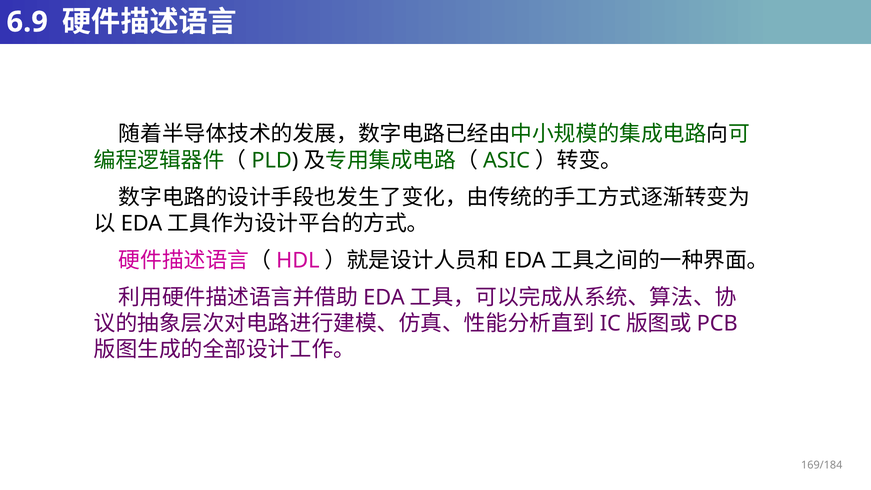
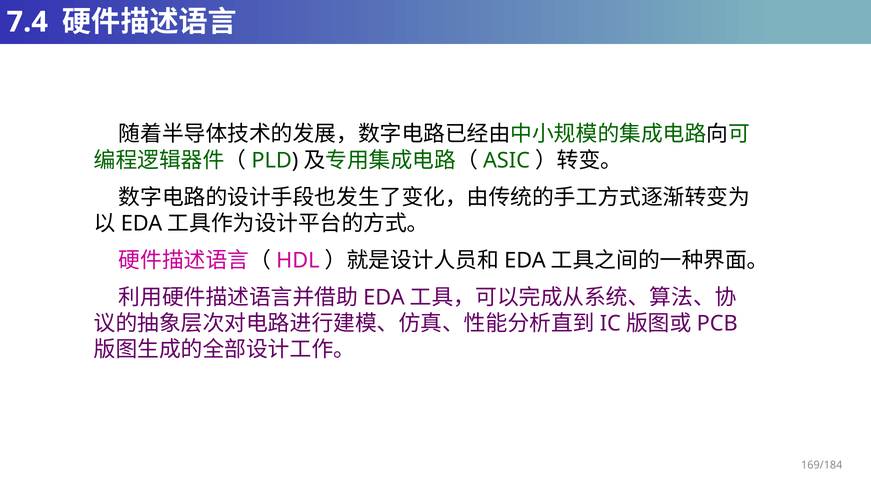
6.9: 6.9 -> 7.4
